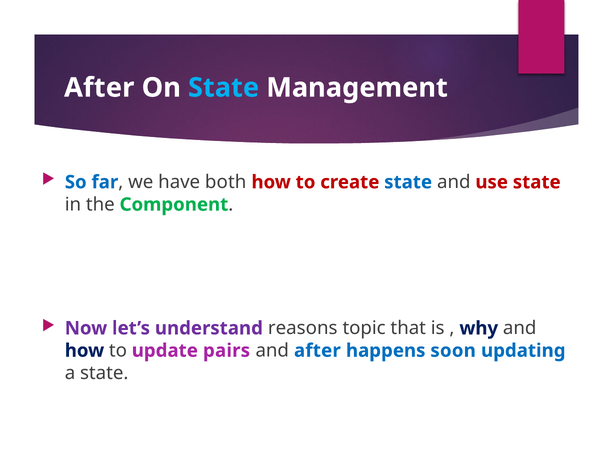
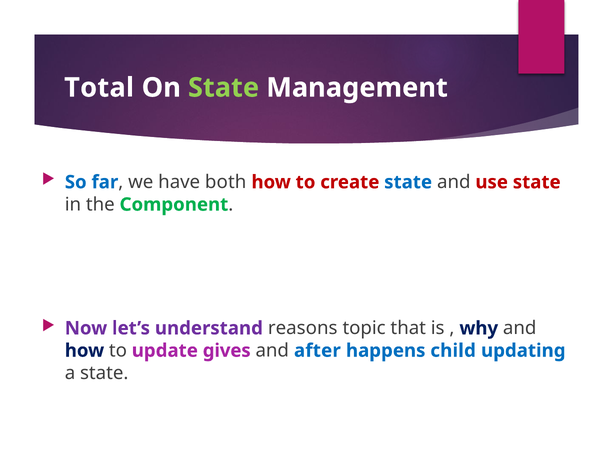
After at (99, 88): After -> Total
State at (224, 88) colour: light blue -> light green
pairs: pairs -> gives
soon: soon -> child
